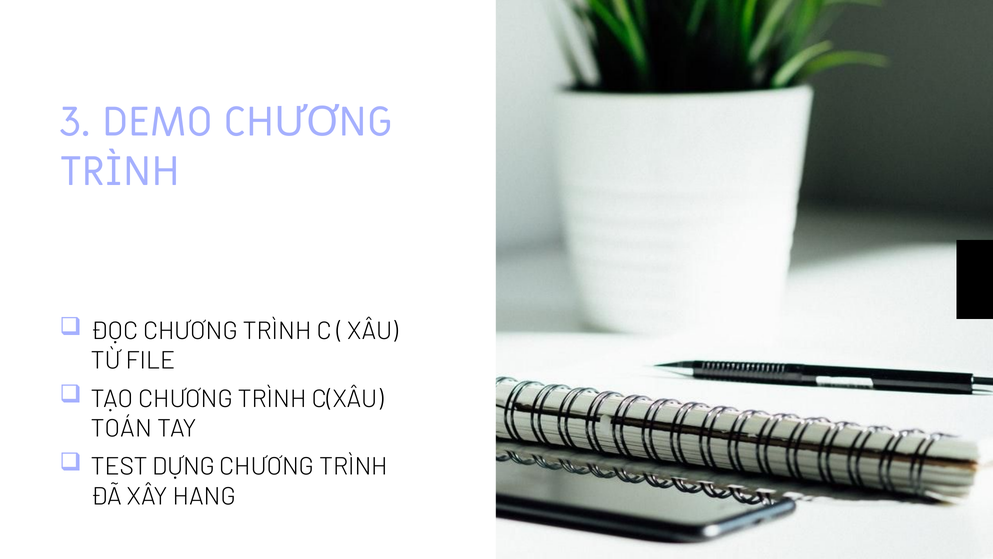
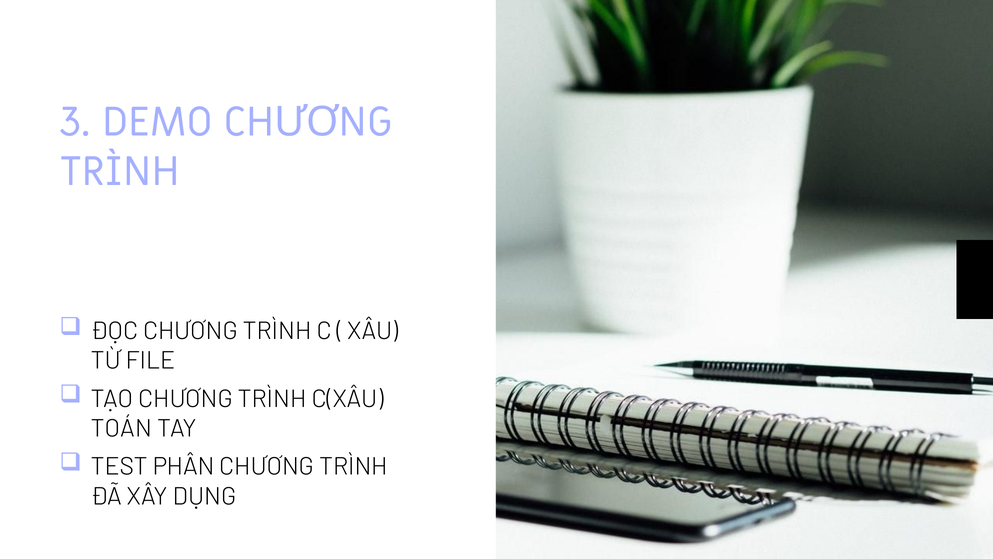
DỰNG: DỰNG -> PHÂN
HANG: HANG -> DỤNG
